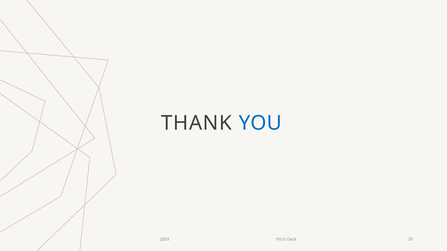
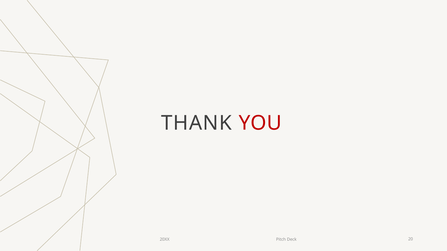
YOU colour: blue -> red
